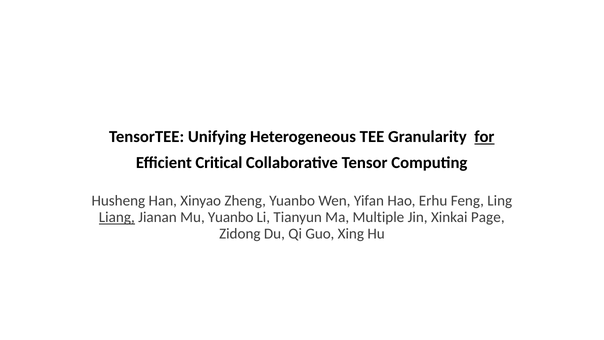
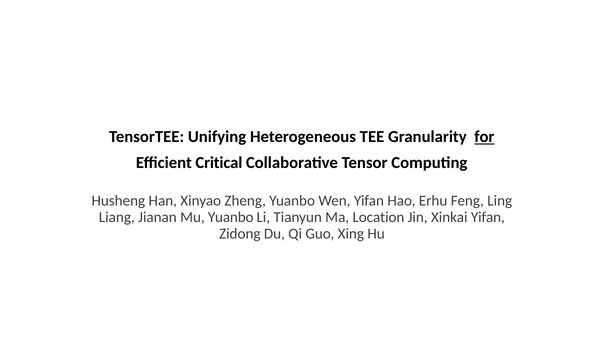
Liang underline: present -> none
Multiple: Multiple -> Location
Xinkai Page: Page -> Yifan
